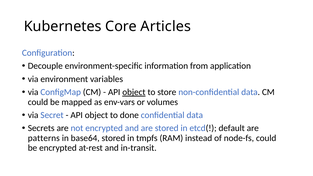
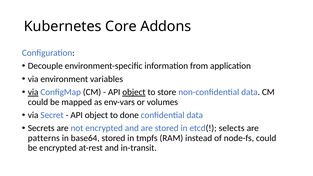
Articles: Articles -> Addons
via at (33, 92) underline: none -> present
default: default -> selects
